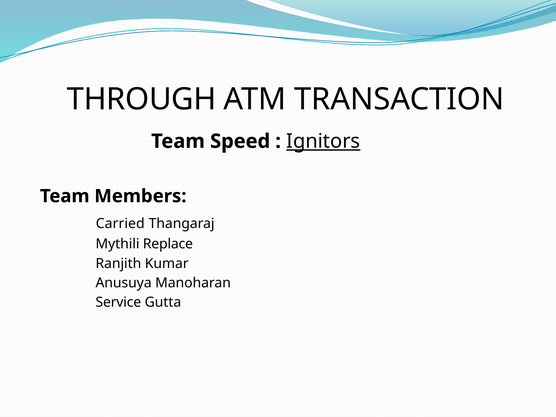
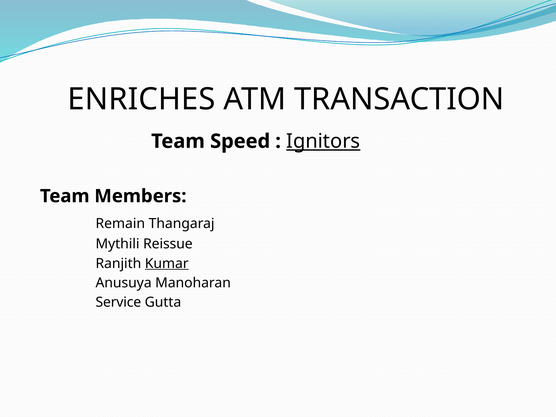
THROUGH: THROUGH -> ENRICHES
Carried: Carried -> Remain
Replace: Replace -> Reissue
Kumar underline: none -> present
